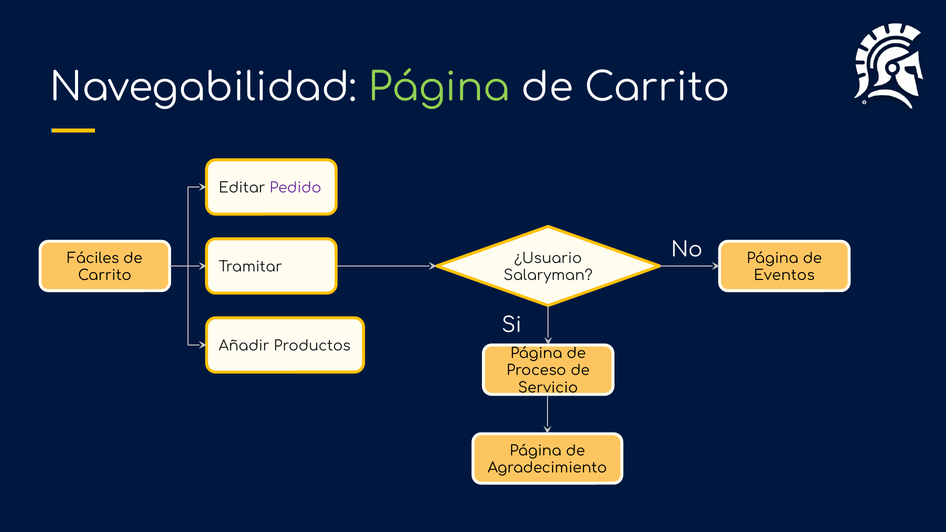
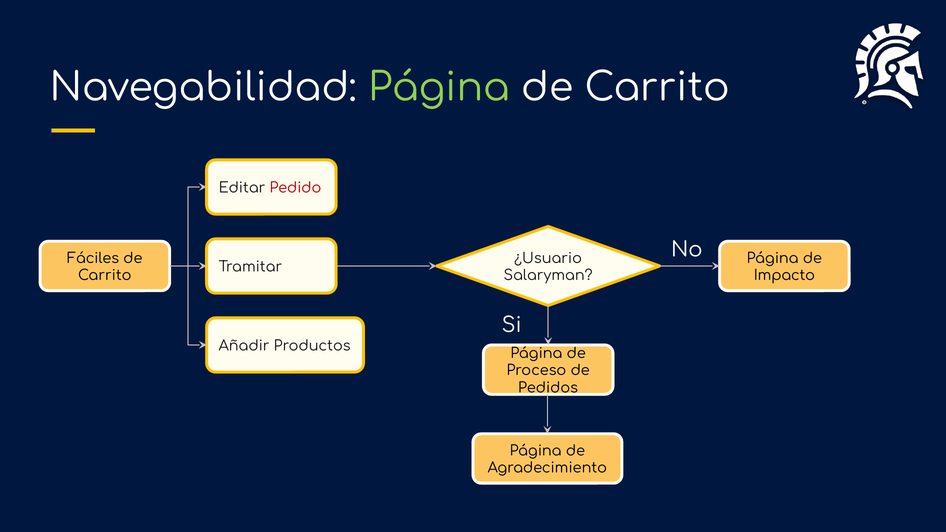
Pedido colour: purple -> red
Eventos: Eventos -> Impacto
Servicio: Servicio -> Pedidos
